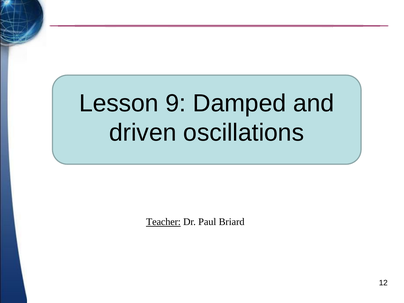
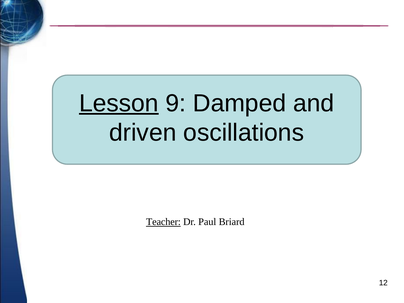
Lesson underline: none -> present
